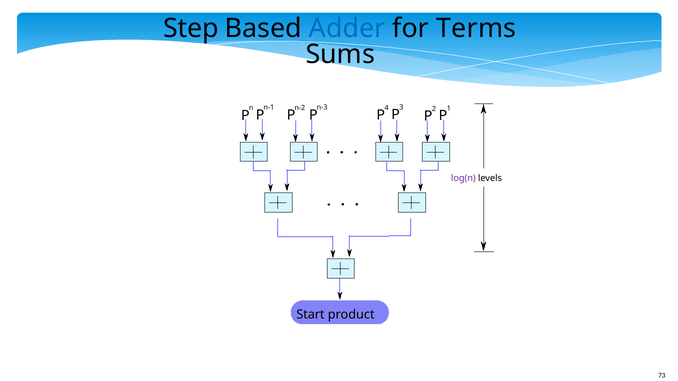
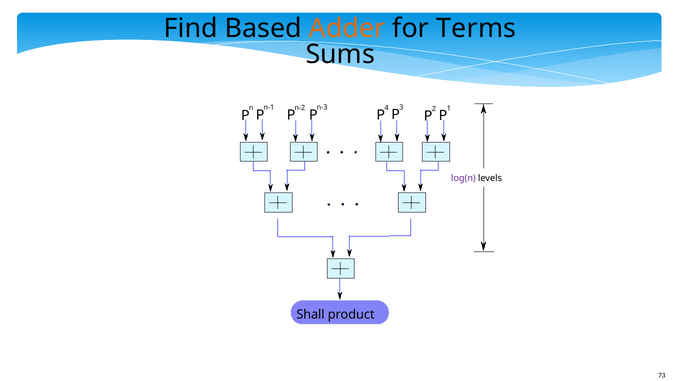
Step: Step -> Find
Adder colour: blue -> orange
Start: Start -> Shall
